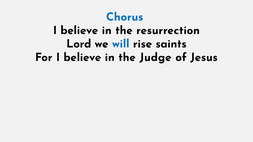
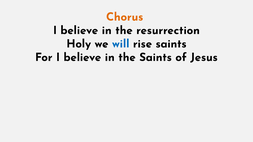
Chorus colour: blue -> orange
Lord: Lord -> Holy
the Judge: Judge -> Saints
